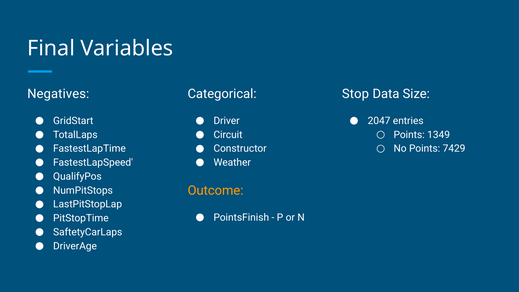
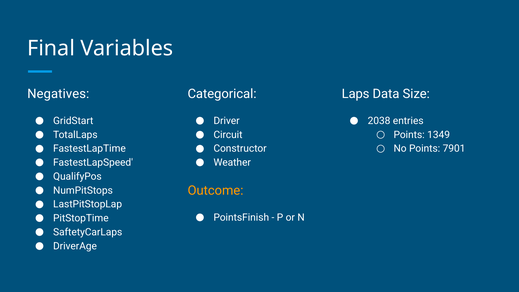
Stop: Stop -> Laps
2047: 2047 -> 2038
7429: 7429 -> 7901
